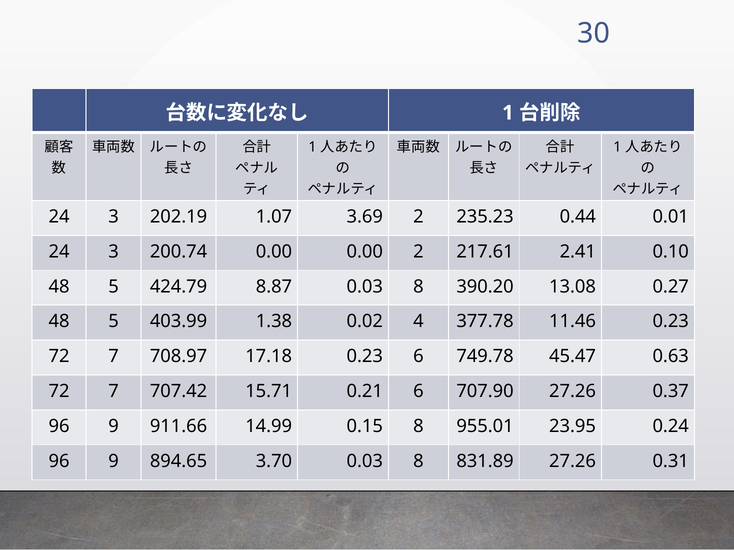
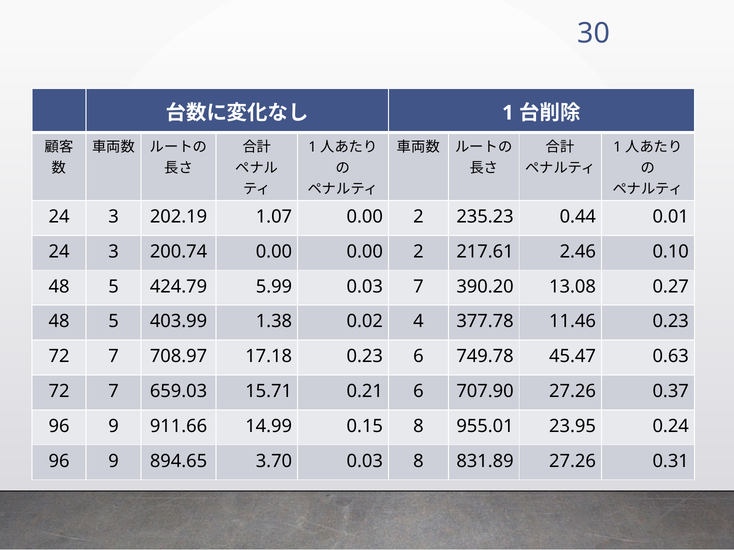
1.07 3.69: 3.69 -> 0.00
2.41: 2.41 -> 2.46
8.87: 8.87 -> 5.99
8 at (418, 287): 8 -> 7
707.42: 707.42 -> 659.03
